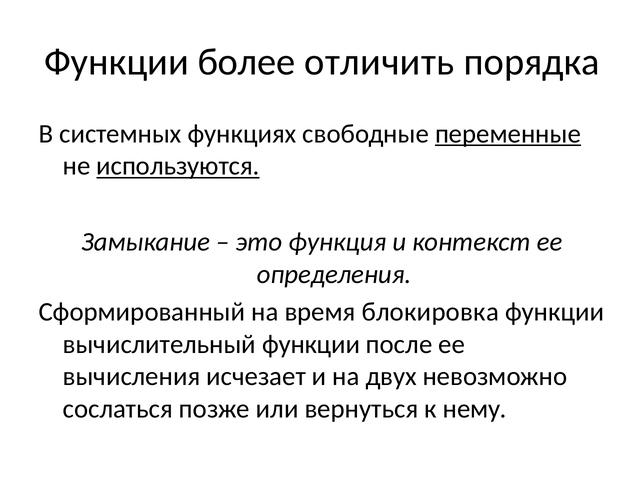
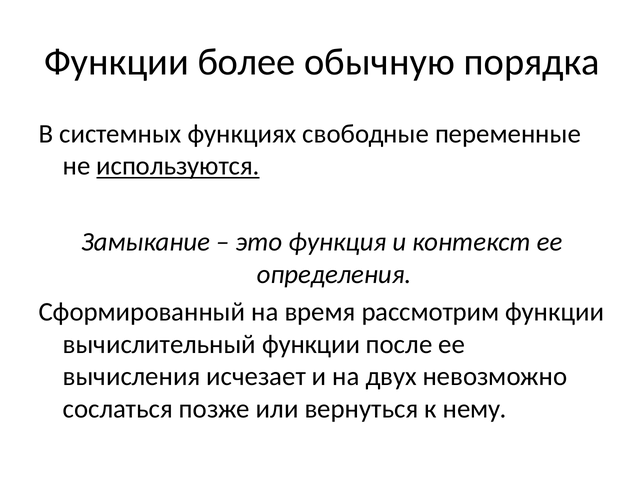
отличить: отличить -> обычную
переменные underline: present -> none
блокировка: блокировка -> рассмотрим
